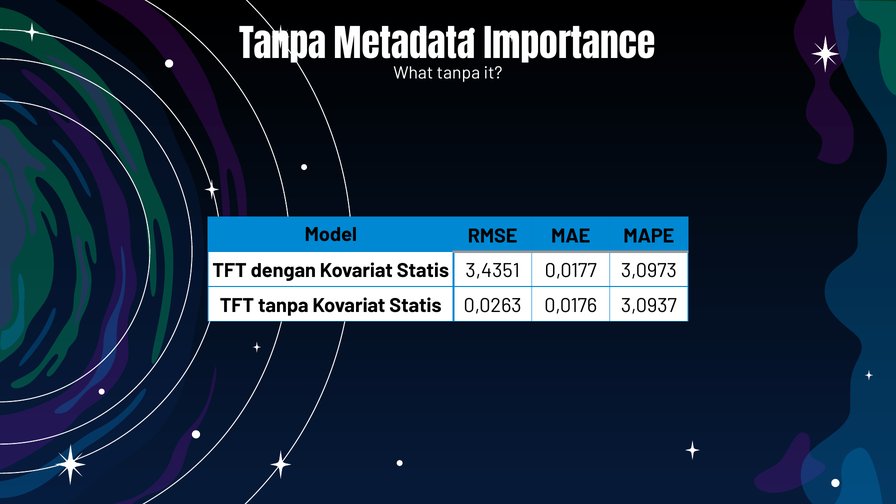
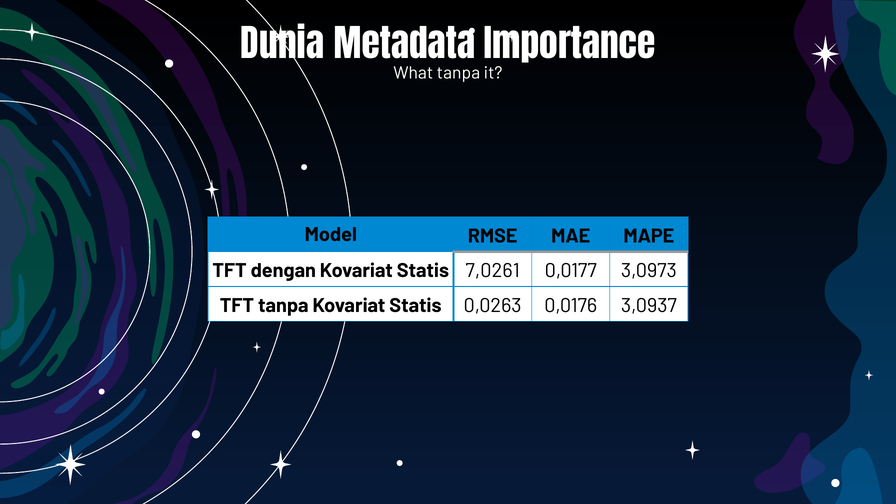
Tanpa at (283, 46): Tanpa -> Dunia
3,4351: 3,4351 -> 7,0261
